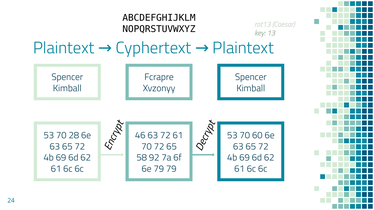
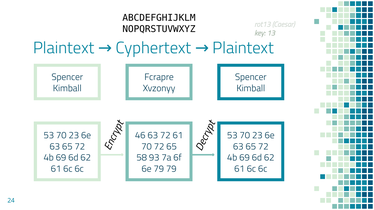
28 at (74, 136): 28 -> 23
60 at (257, 136): 60 -> 23
92: 92 -> 93
